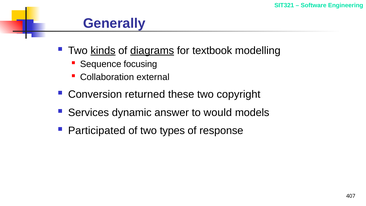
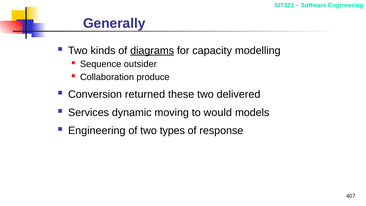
kinds underline: present -> none
textbook: textbook -> capacity
focusing: focusing -> outsider
external: external -> produce
copyright: copyright -> delivered
answer: answer -> moving
Participated at (97, 131): Participated -> Engineering
